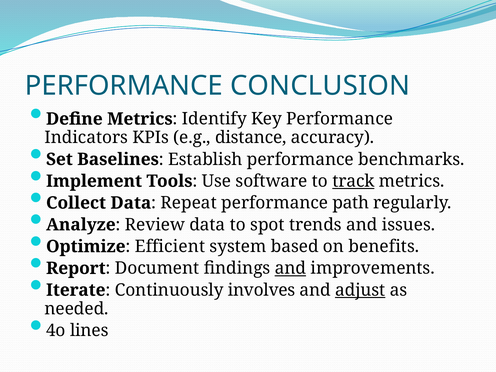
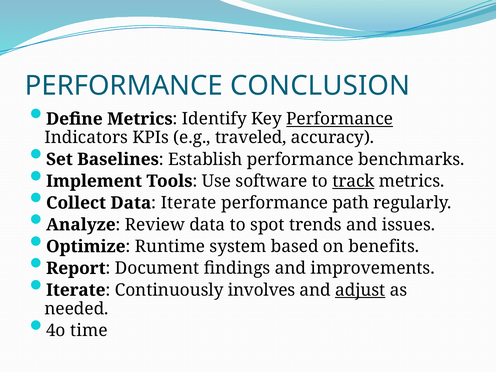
Performance at (340, 119) underline: none -> present
distance: distance -> traveled
Data Repeat: Repeat -> Iterate
Efficient: Efficient -> Runtime
and at (290, 268) underline: present -> none
lines: lines -> time
